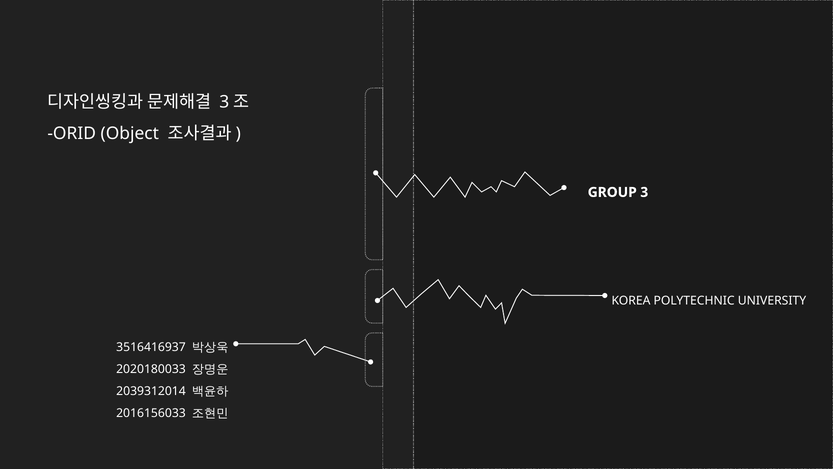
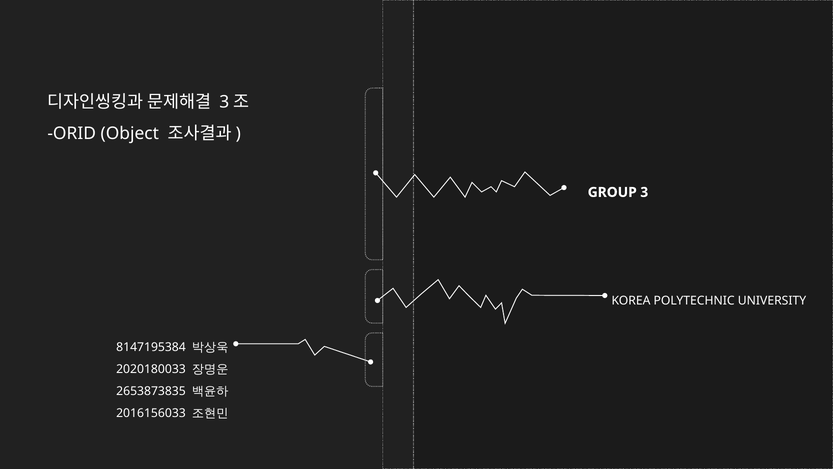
3516416937: 3516416937 -> 8147195384
2039312014: 2039312014 -> 2653873835
